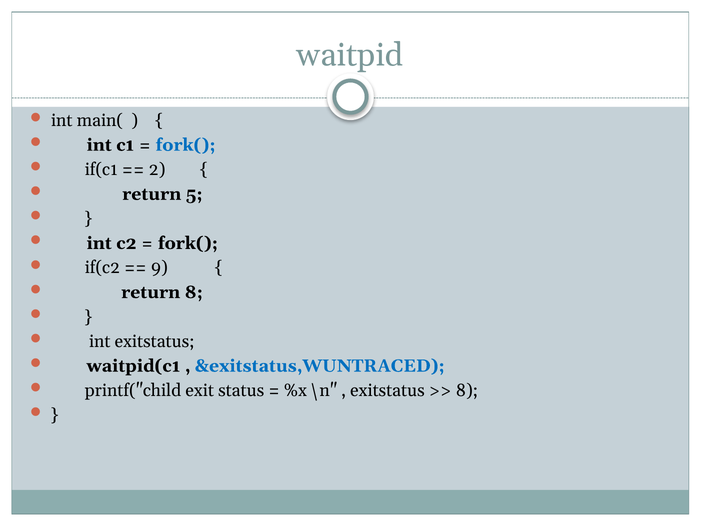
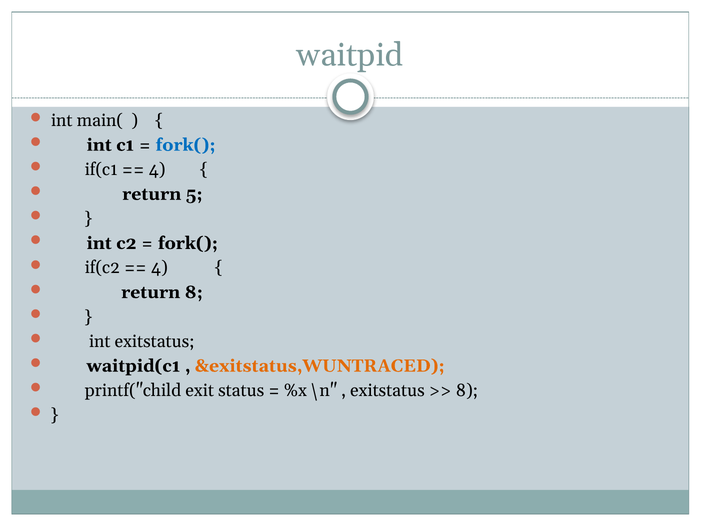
2 at (157, 169): 2 -> 4
9 at (159, 268): 9 -> 4
&exitstatus,WUNTRACED colour: blue -> orange
